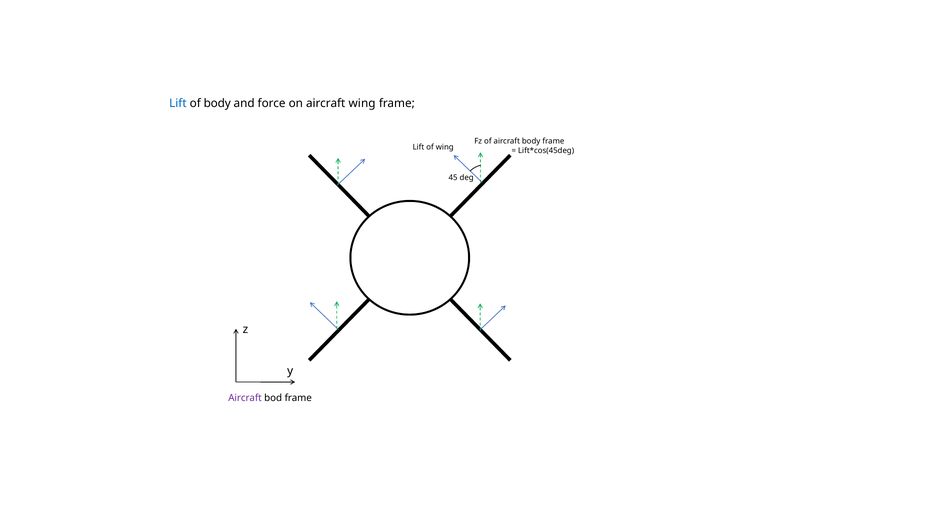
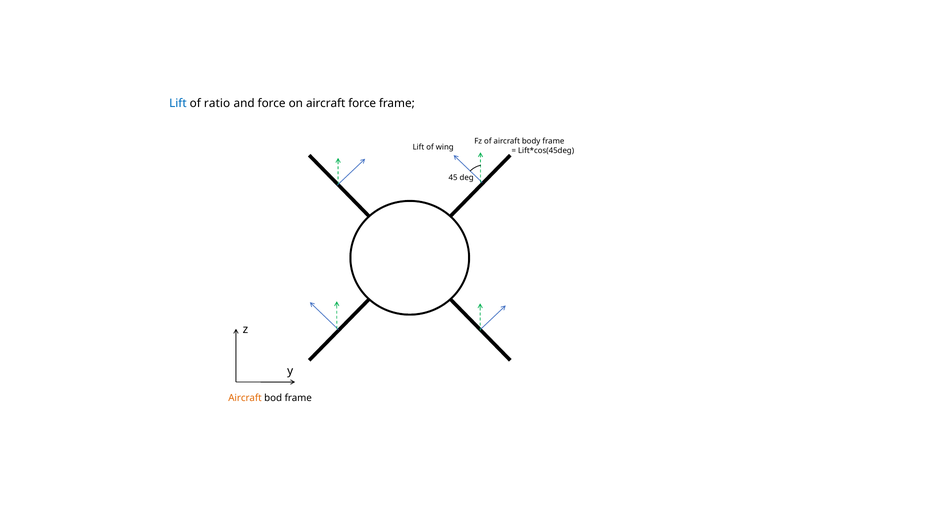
of body: body -> ratio
aircraft wing: wing -> force
Aircraft at (245, 398) colour: purple -> orange
